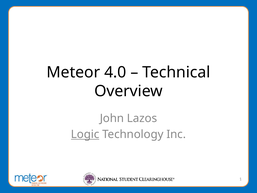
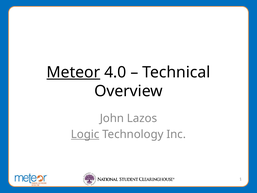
Meteor underline: none -> present
